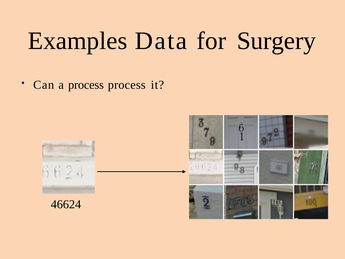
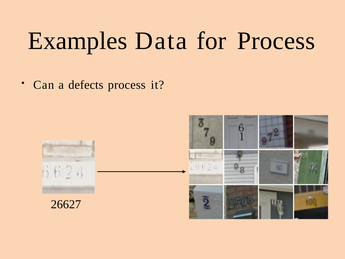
for Surgery: Surgery -> Process
a process: process -> defects
46624: 46624 -> 26627
